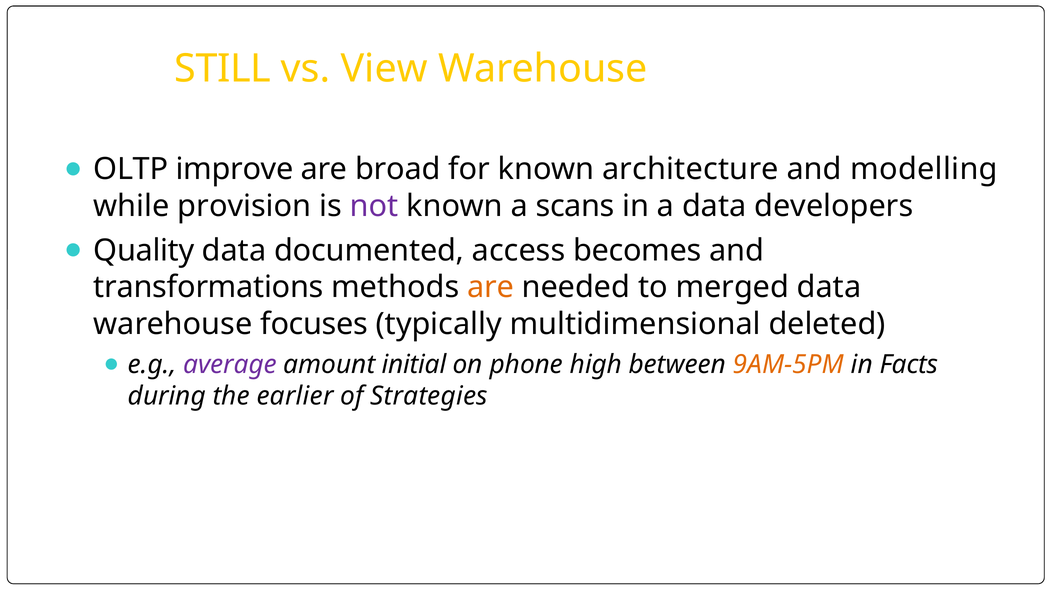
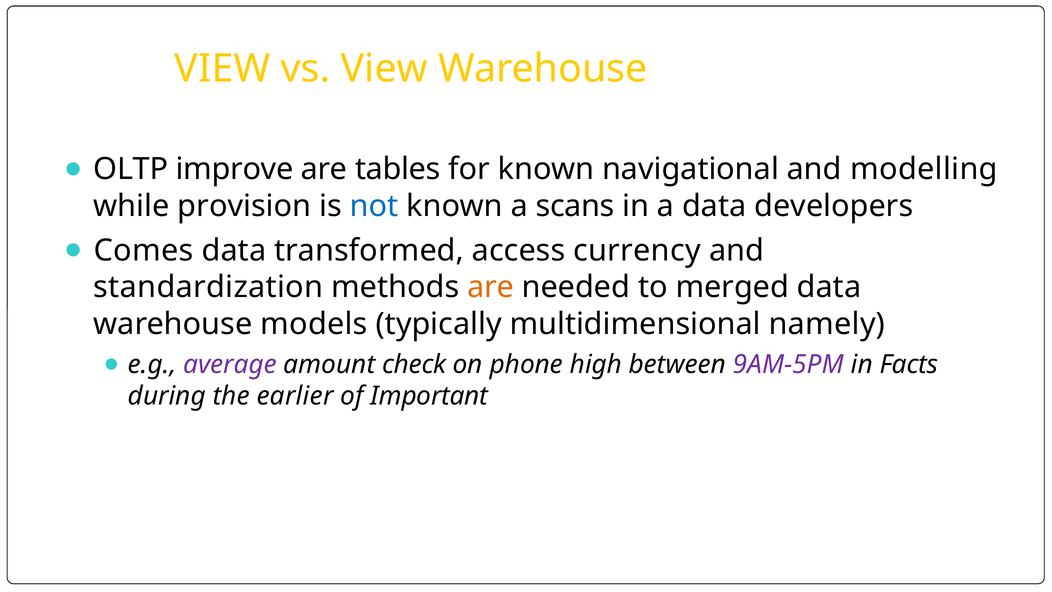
STILL at (223, 68): STILL -> VIEW
broad: broad -> tables
architecture: architecture -> navigational
not colour: purple -> blue
Quality: Quality -> Comes
documented: documented -> transformed
becomes: becomes -> currency
transformations: transformations -> standardization
focuses: focuses -> models
deleted: deleted -> namely
initial: initial -> check
9AM-5PM colour: orange -> purple
Strategies: Strategies -> Important
